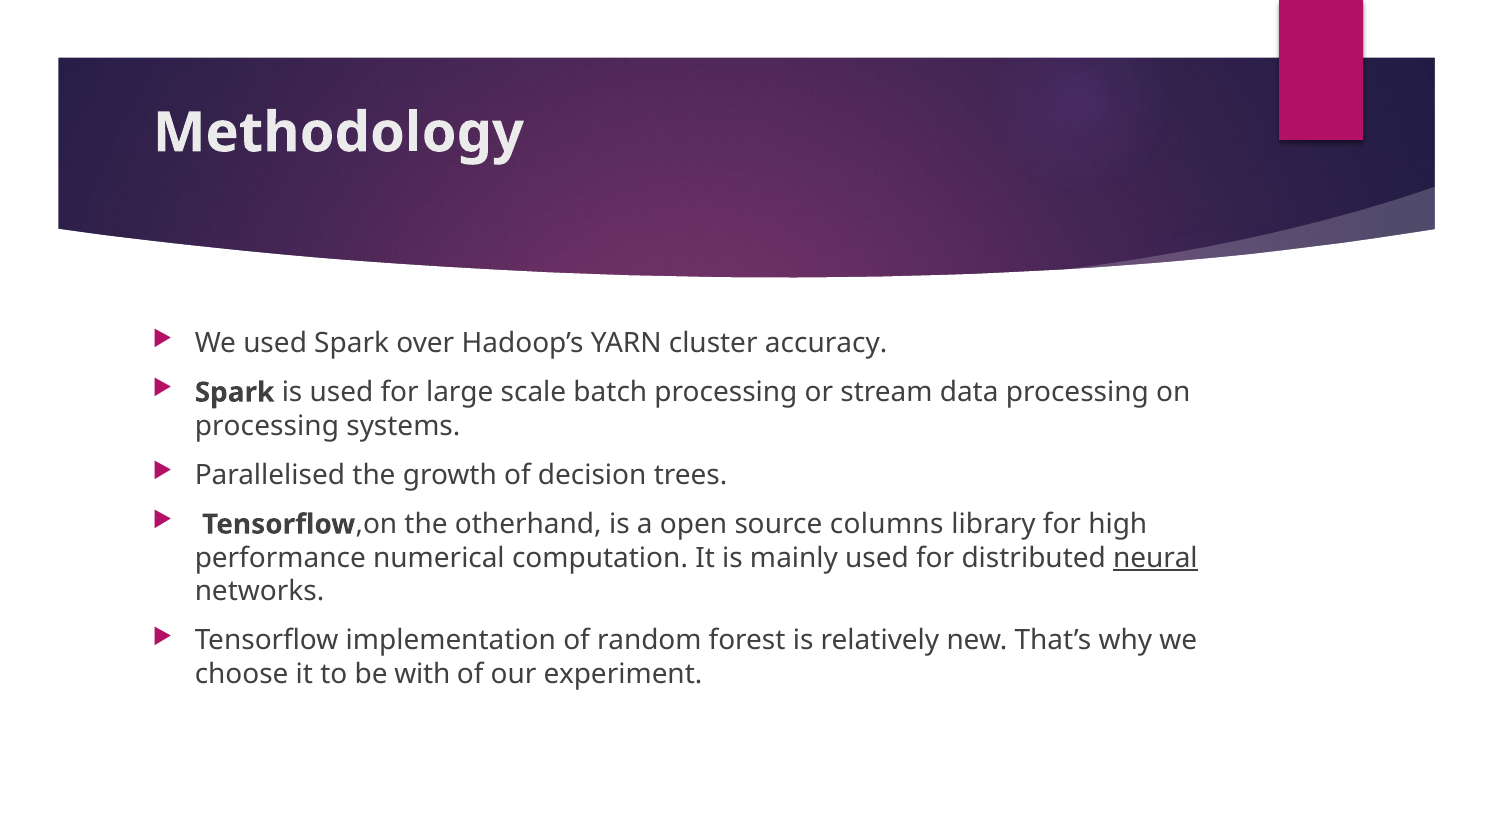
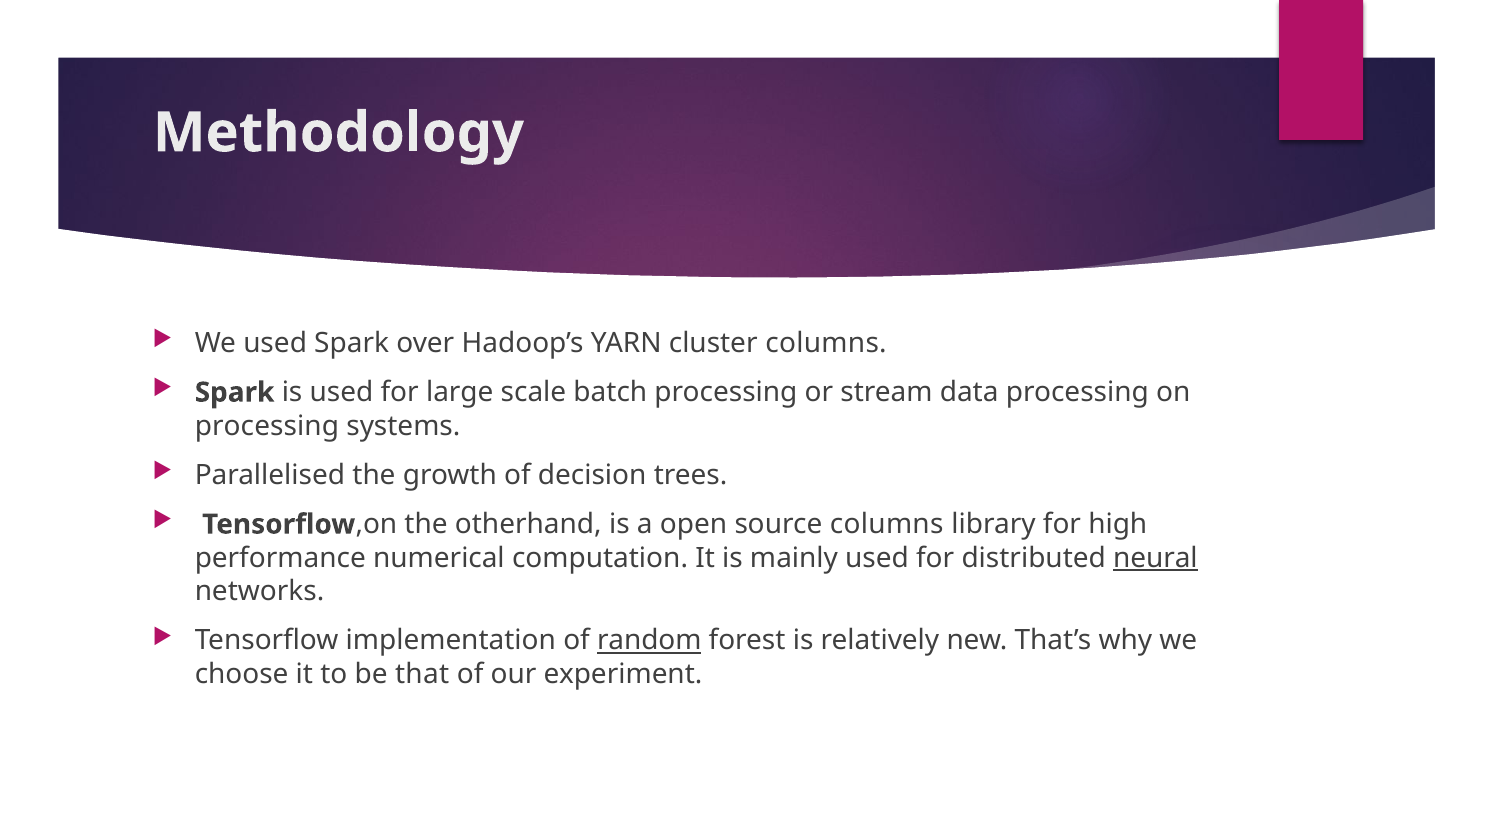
cluster accuracy: accuracy -> columns
random underline: none -> present
with: with -> that
